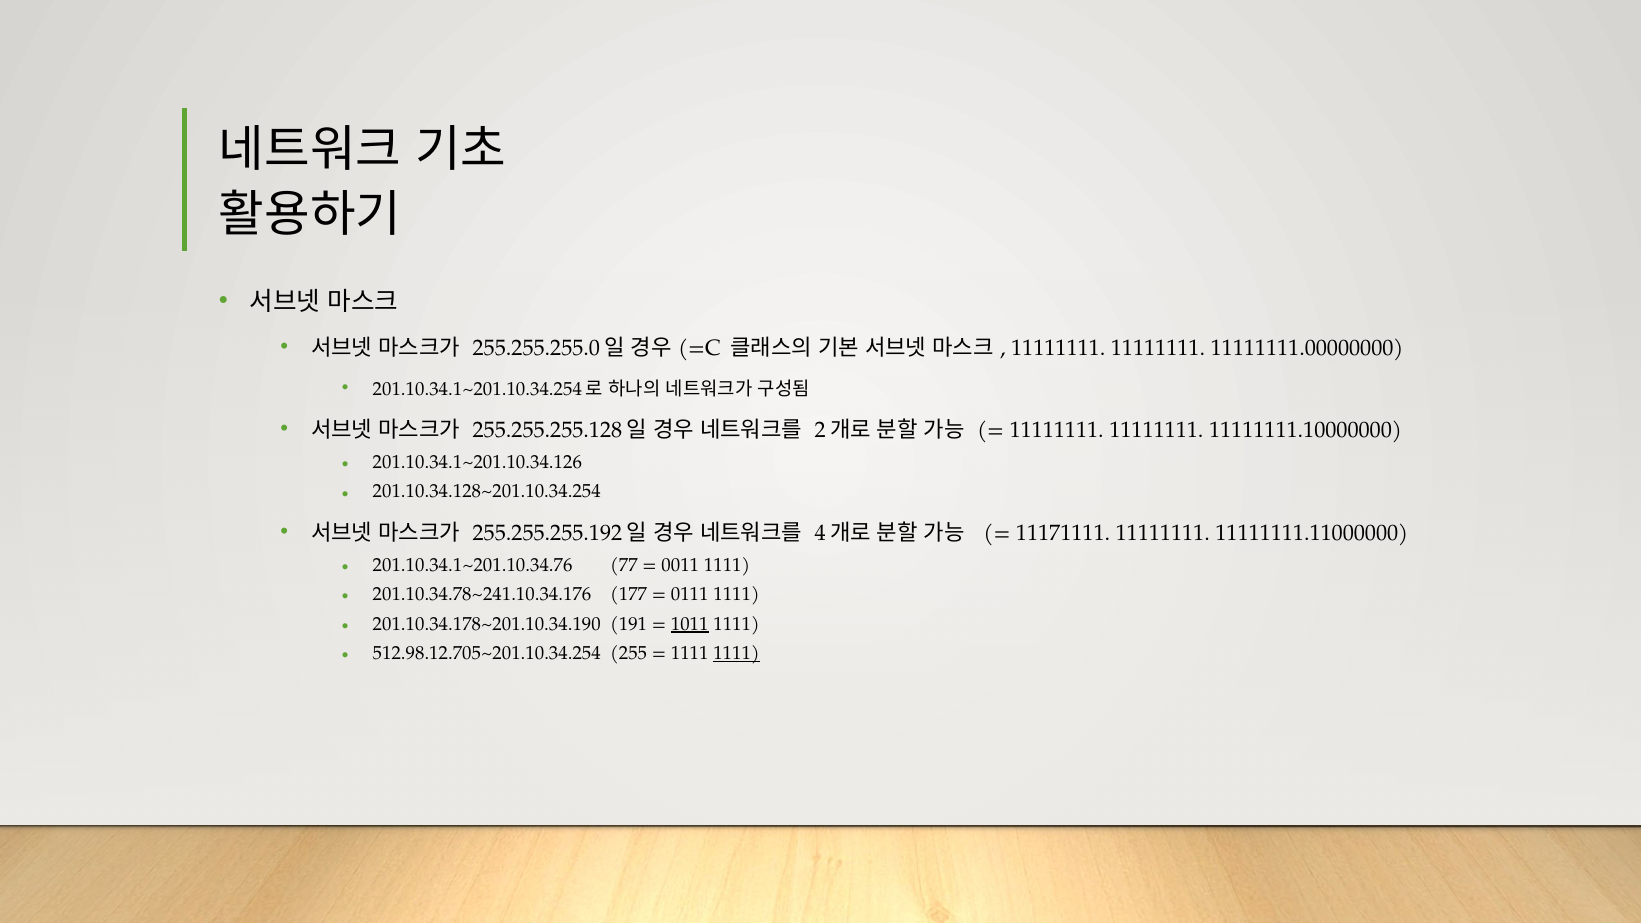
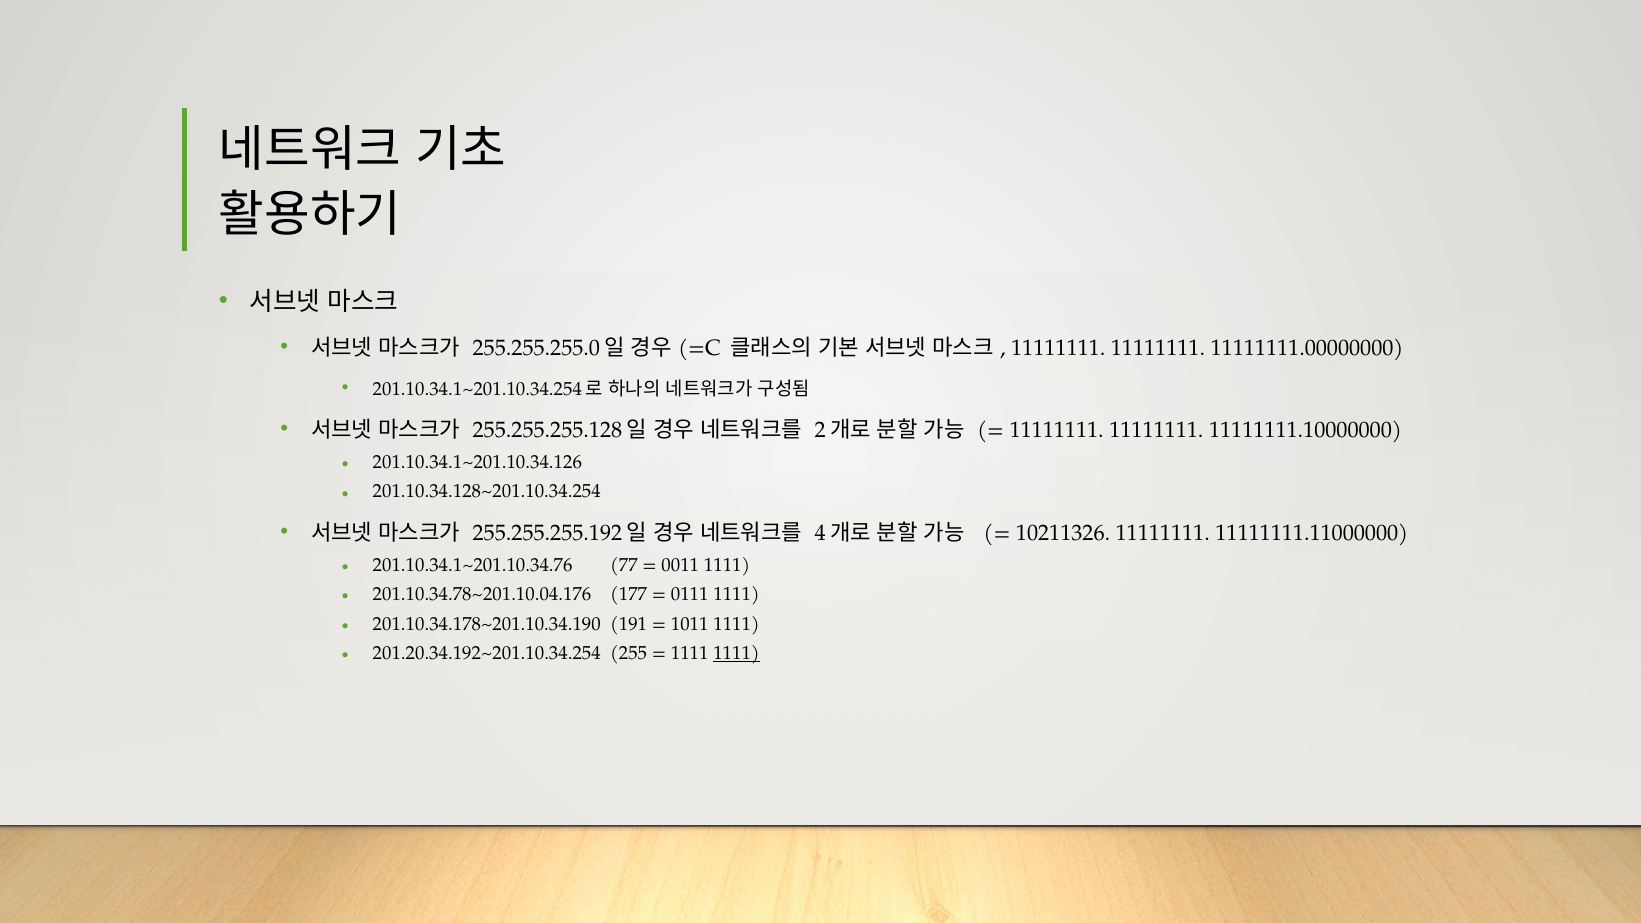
11171111: 11171111 -> 10211326
201.10.34.78~241.10.34.176: 201.10.34.78~241.10.34.176 -> 201.10.34.78~201.10.04.176
1011 underline: present -> none
512.98.12.705~201.10.34.254: 512.98.12.705~201.10.34.254 -> 201.20.34.192~201.10.34.254
